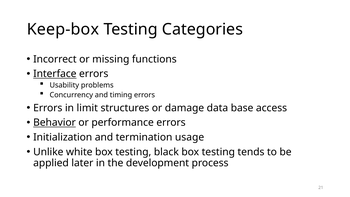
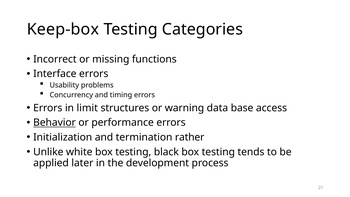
Interface underline: present -> none
damage: damage -> warning
usage: usage -> rather
